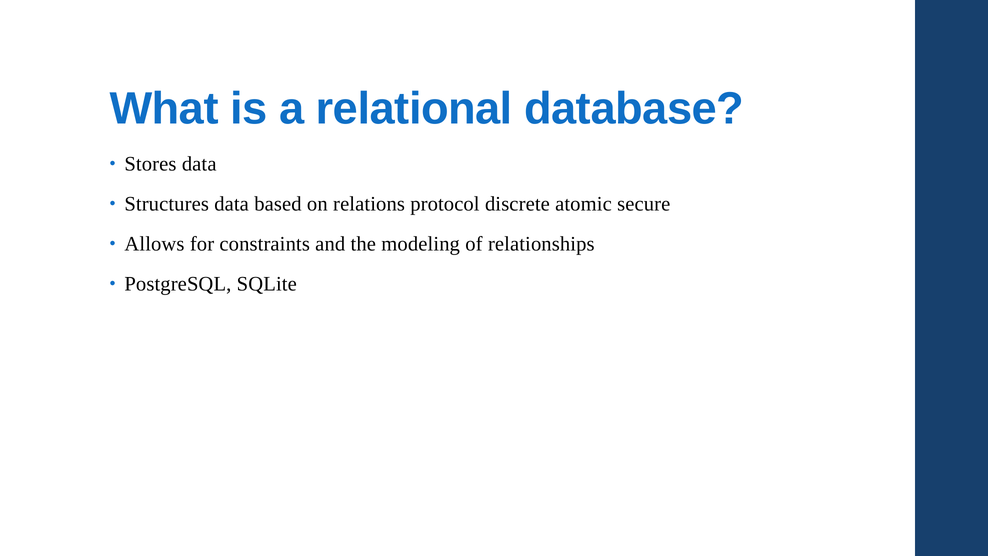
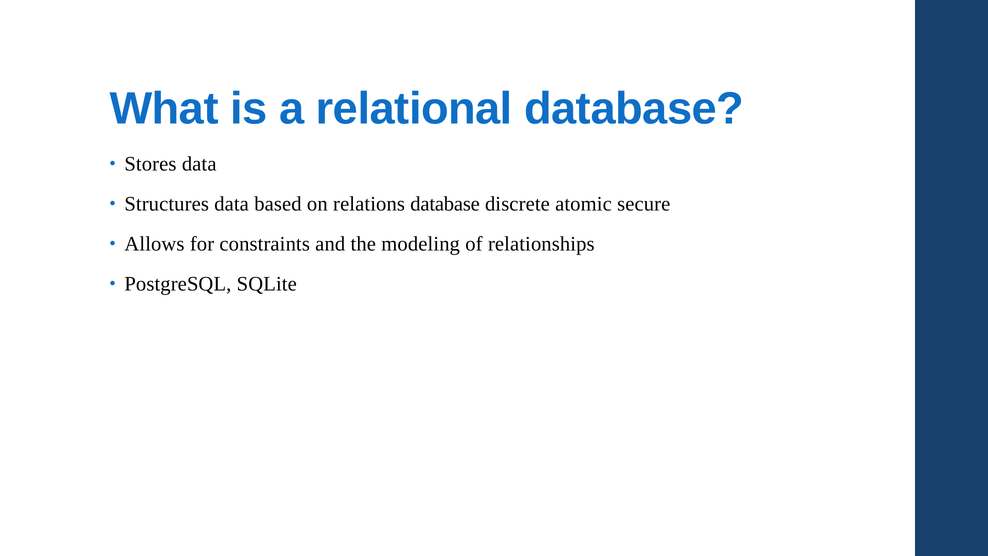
relations protocol: protocol -> database
